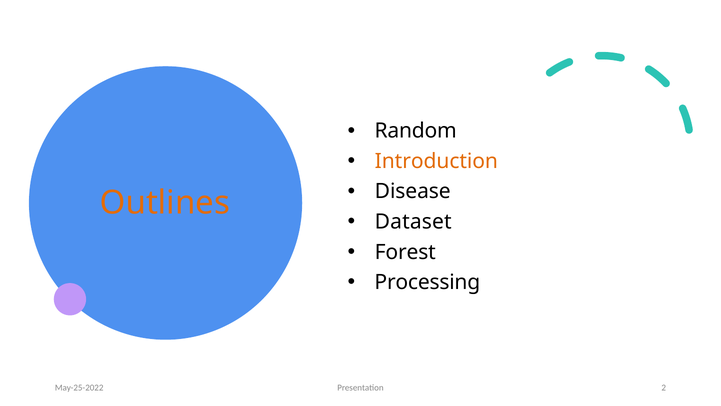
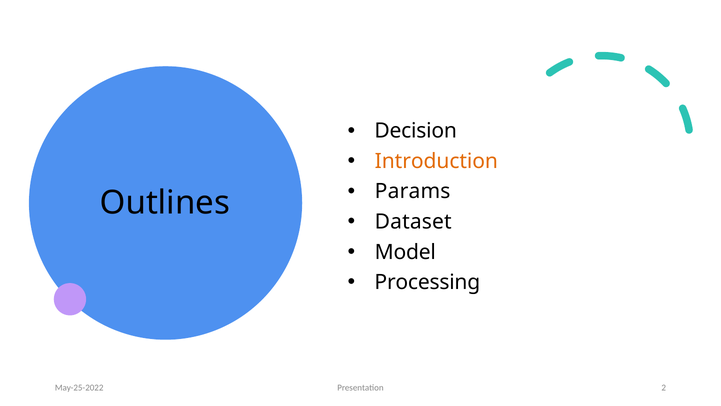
Random: Random -> Decision
Disease: Disease -> Params
Outlines colour: orange -> black
Forest: Forest -> Model
